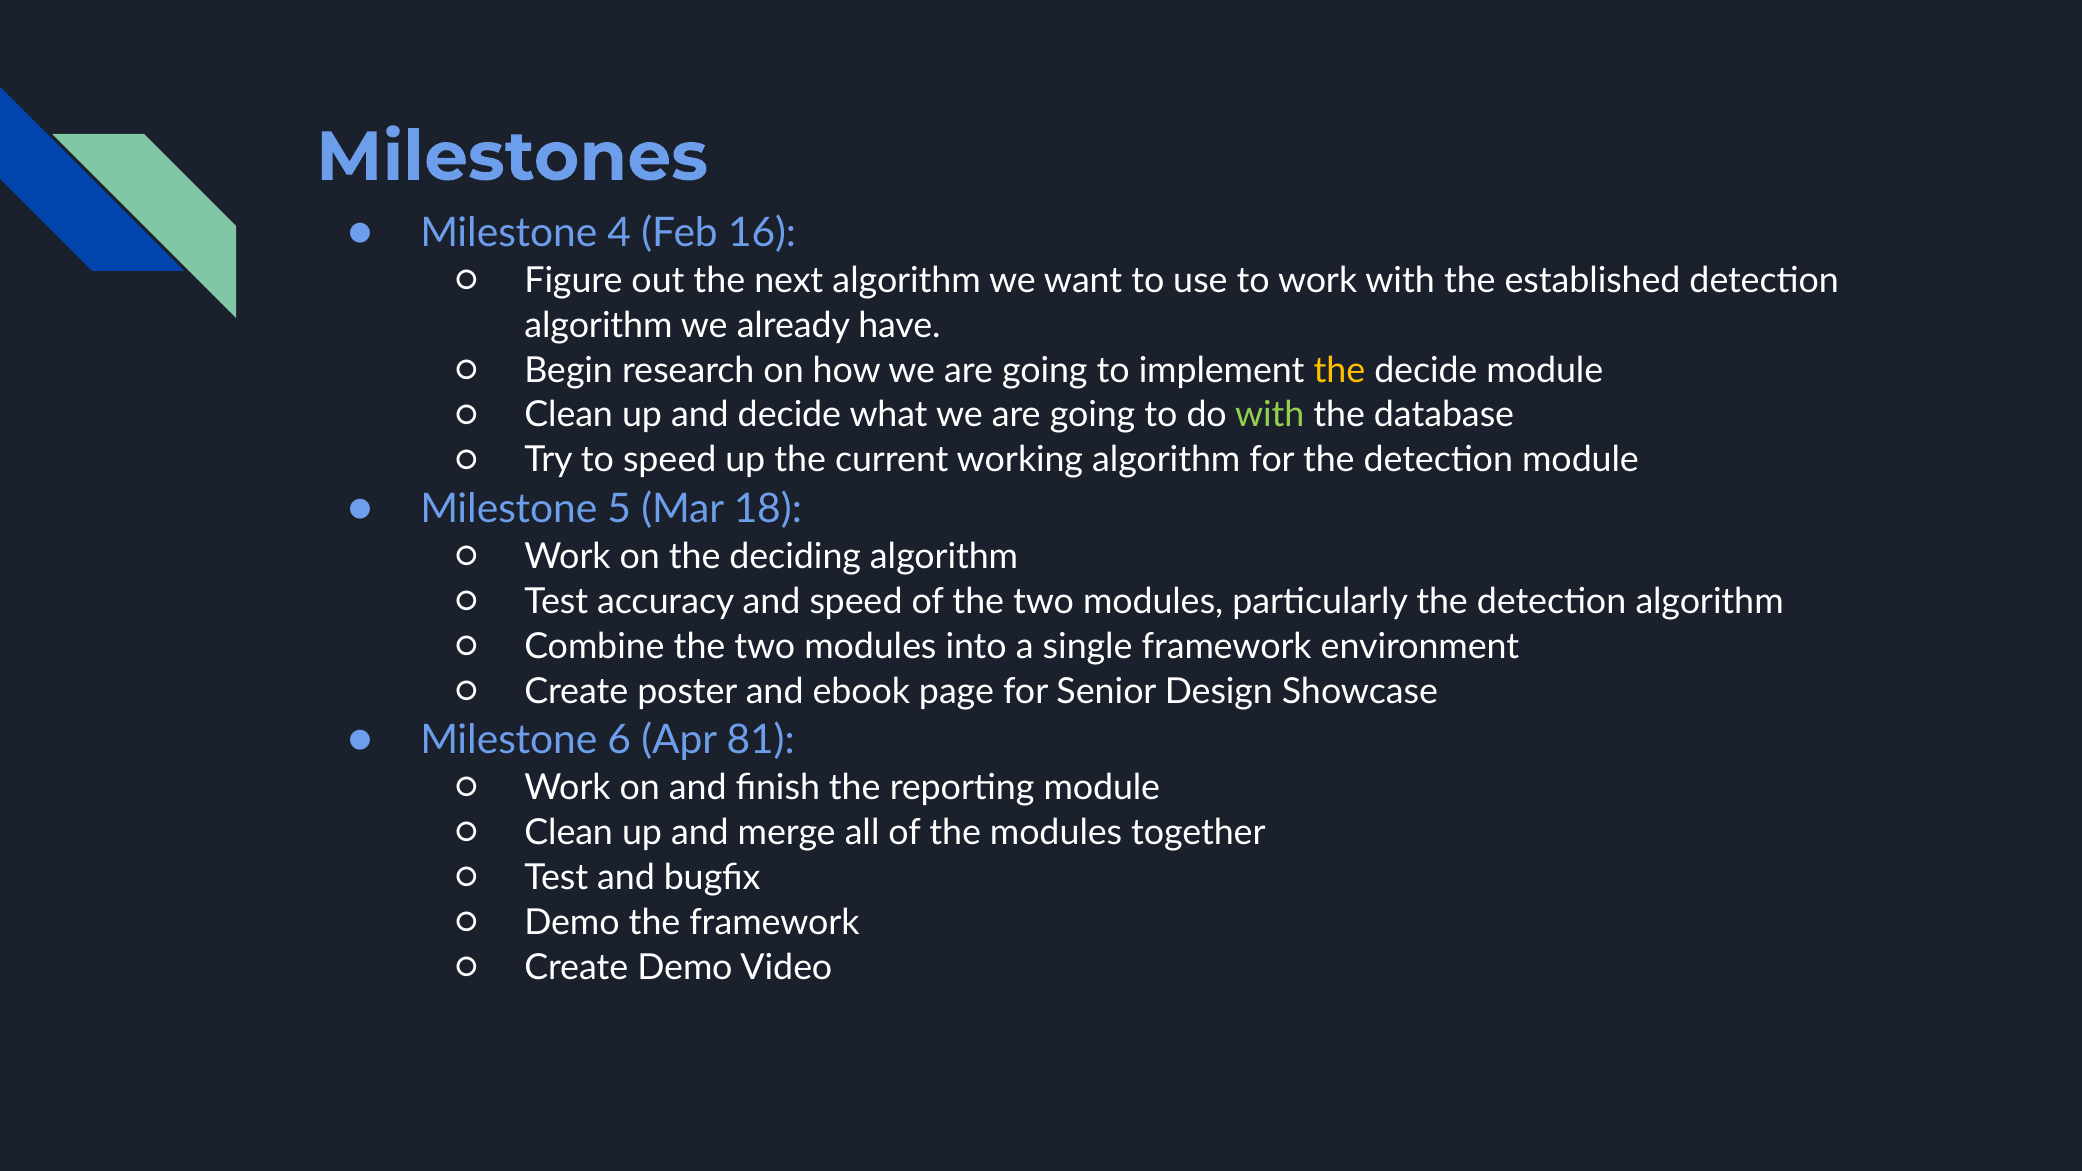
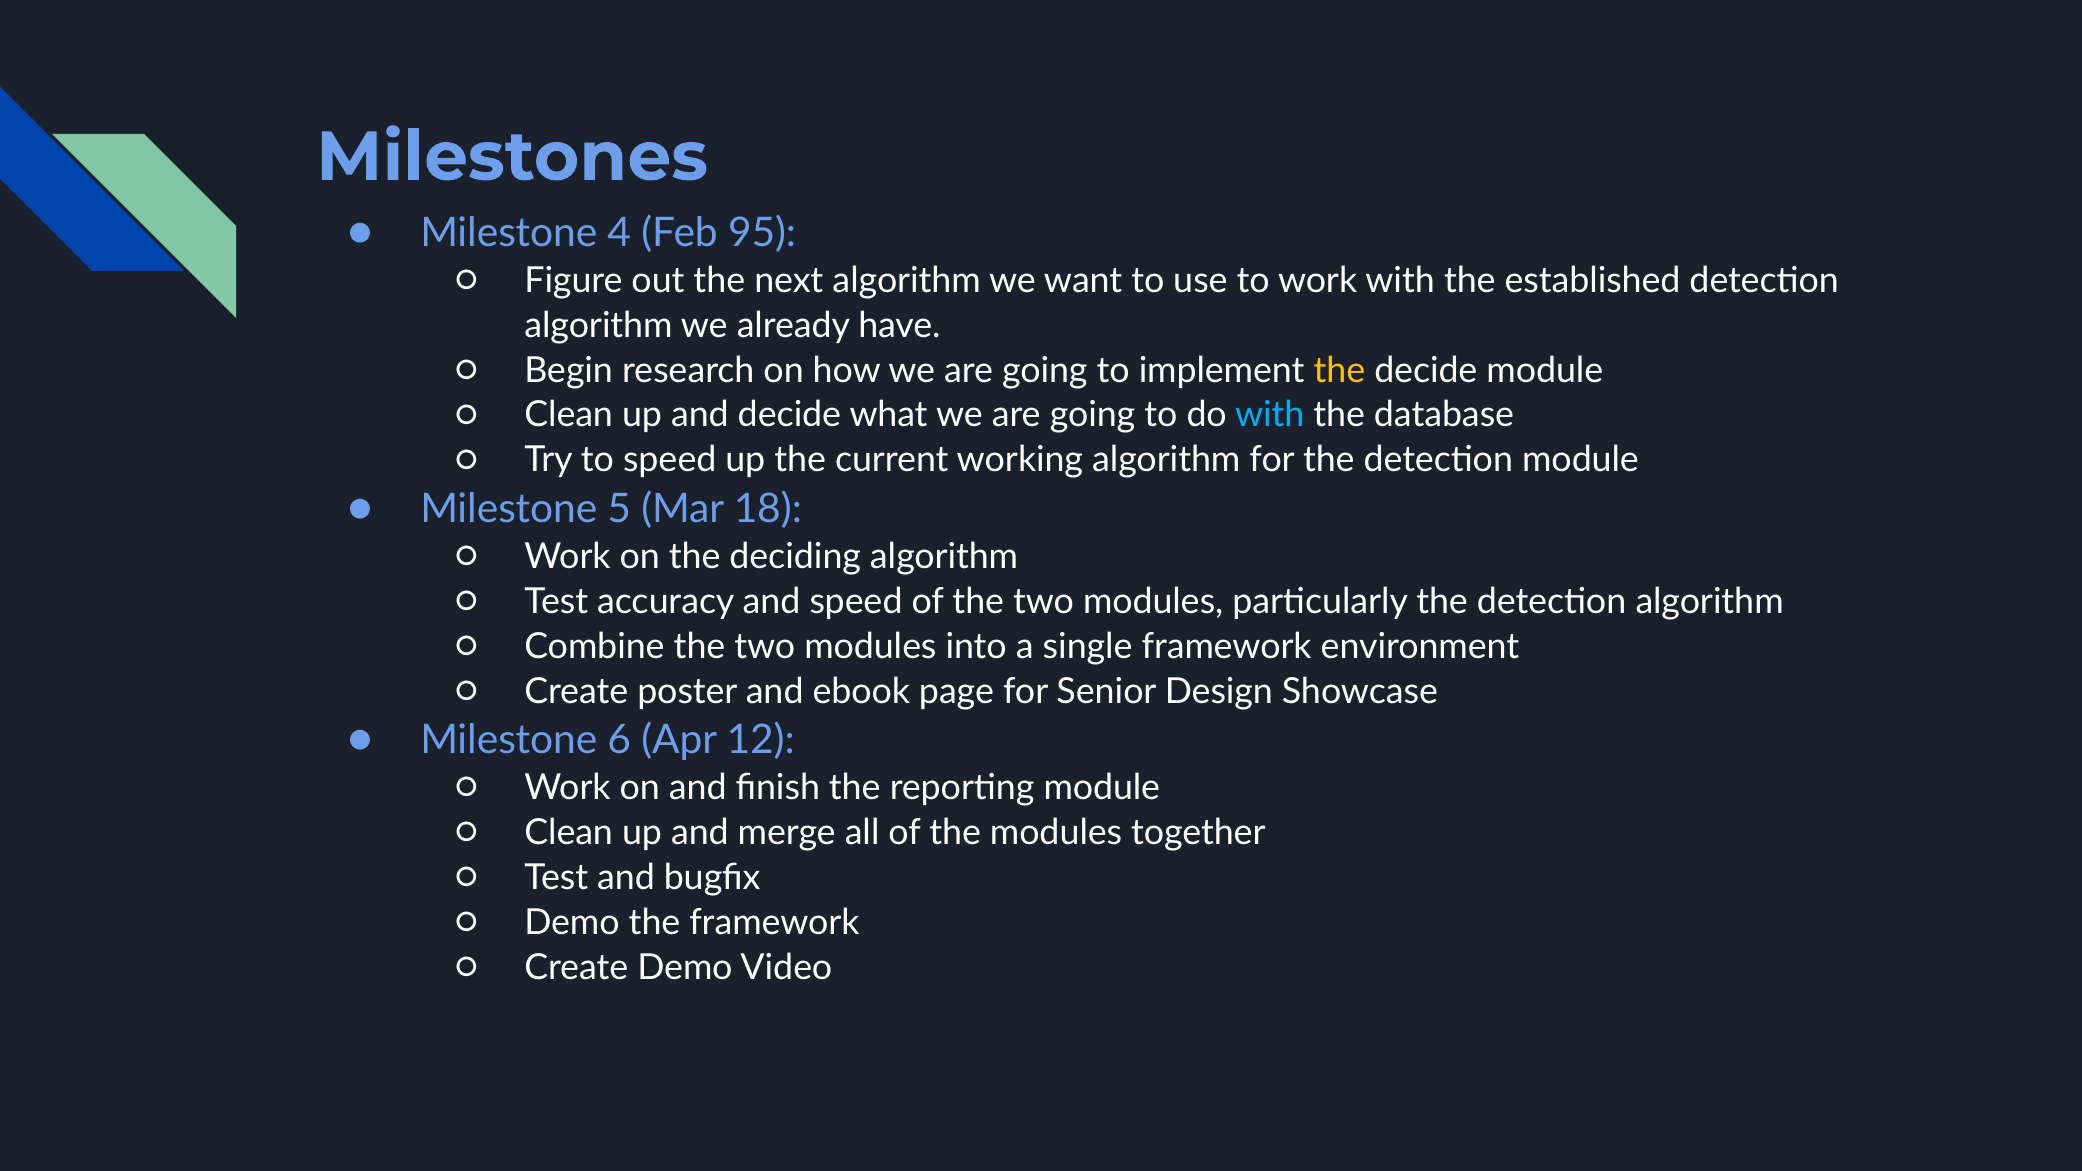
16: 16 -> 95
with at (1270, 415) colour: light green -> light blue
81: 81 -> 12
